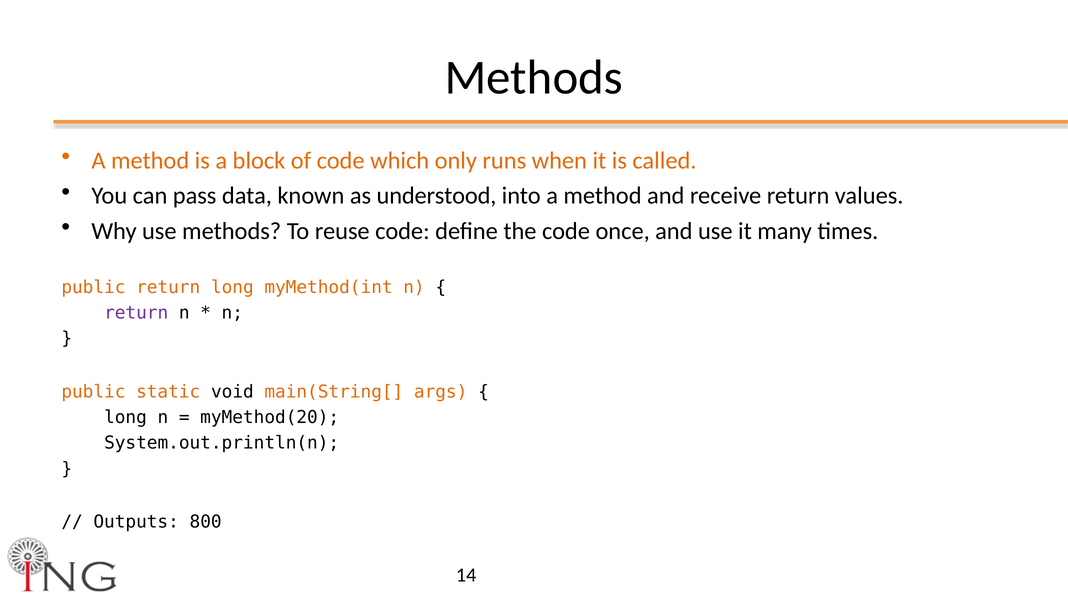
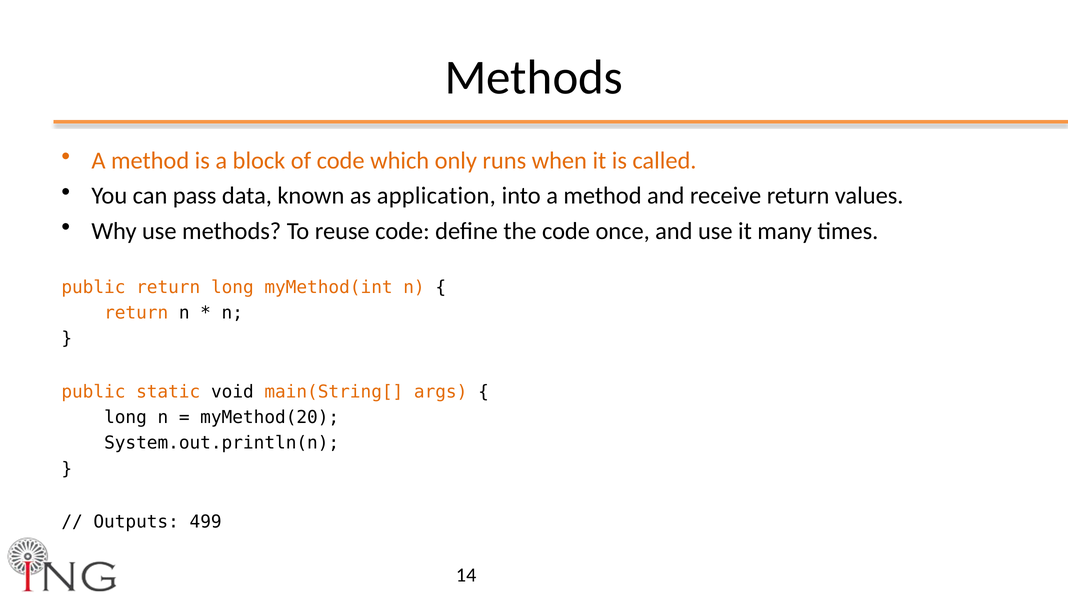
understood: understood -> application
return at (136, 313) colour: purple -> orange
800: 800 -> 499
